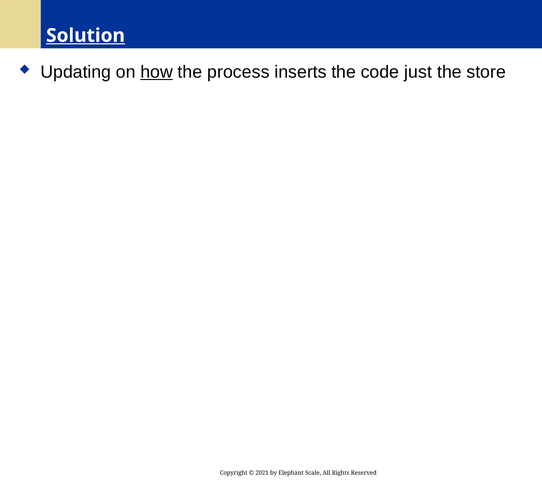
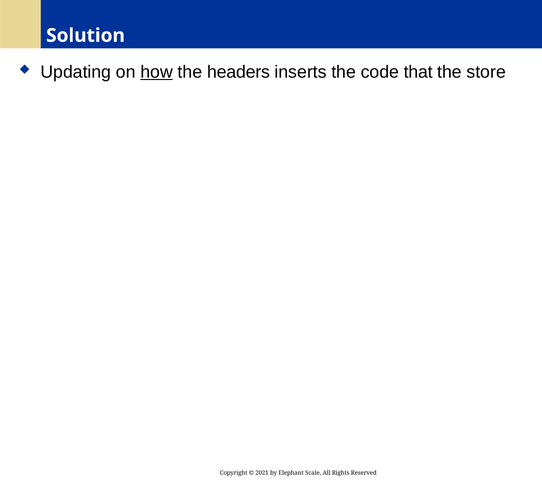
Solution underline: present -> none
process: process -> headers
just: just -> that
